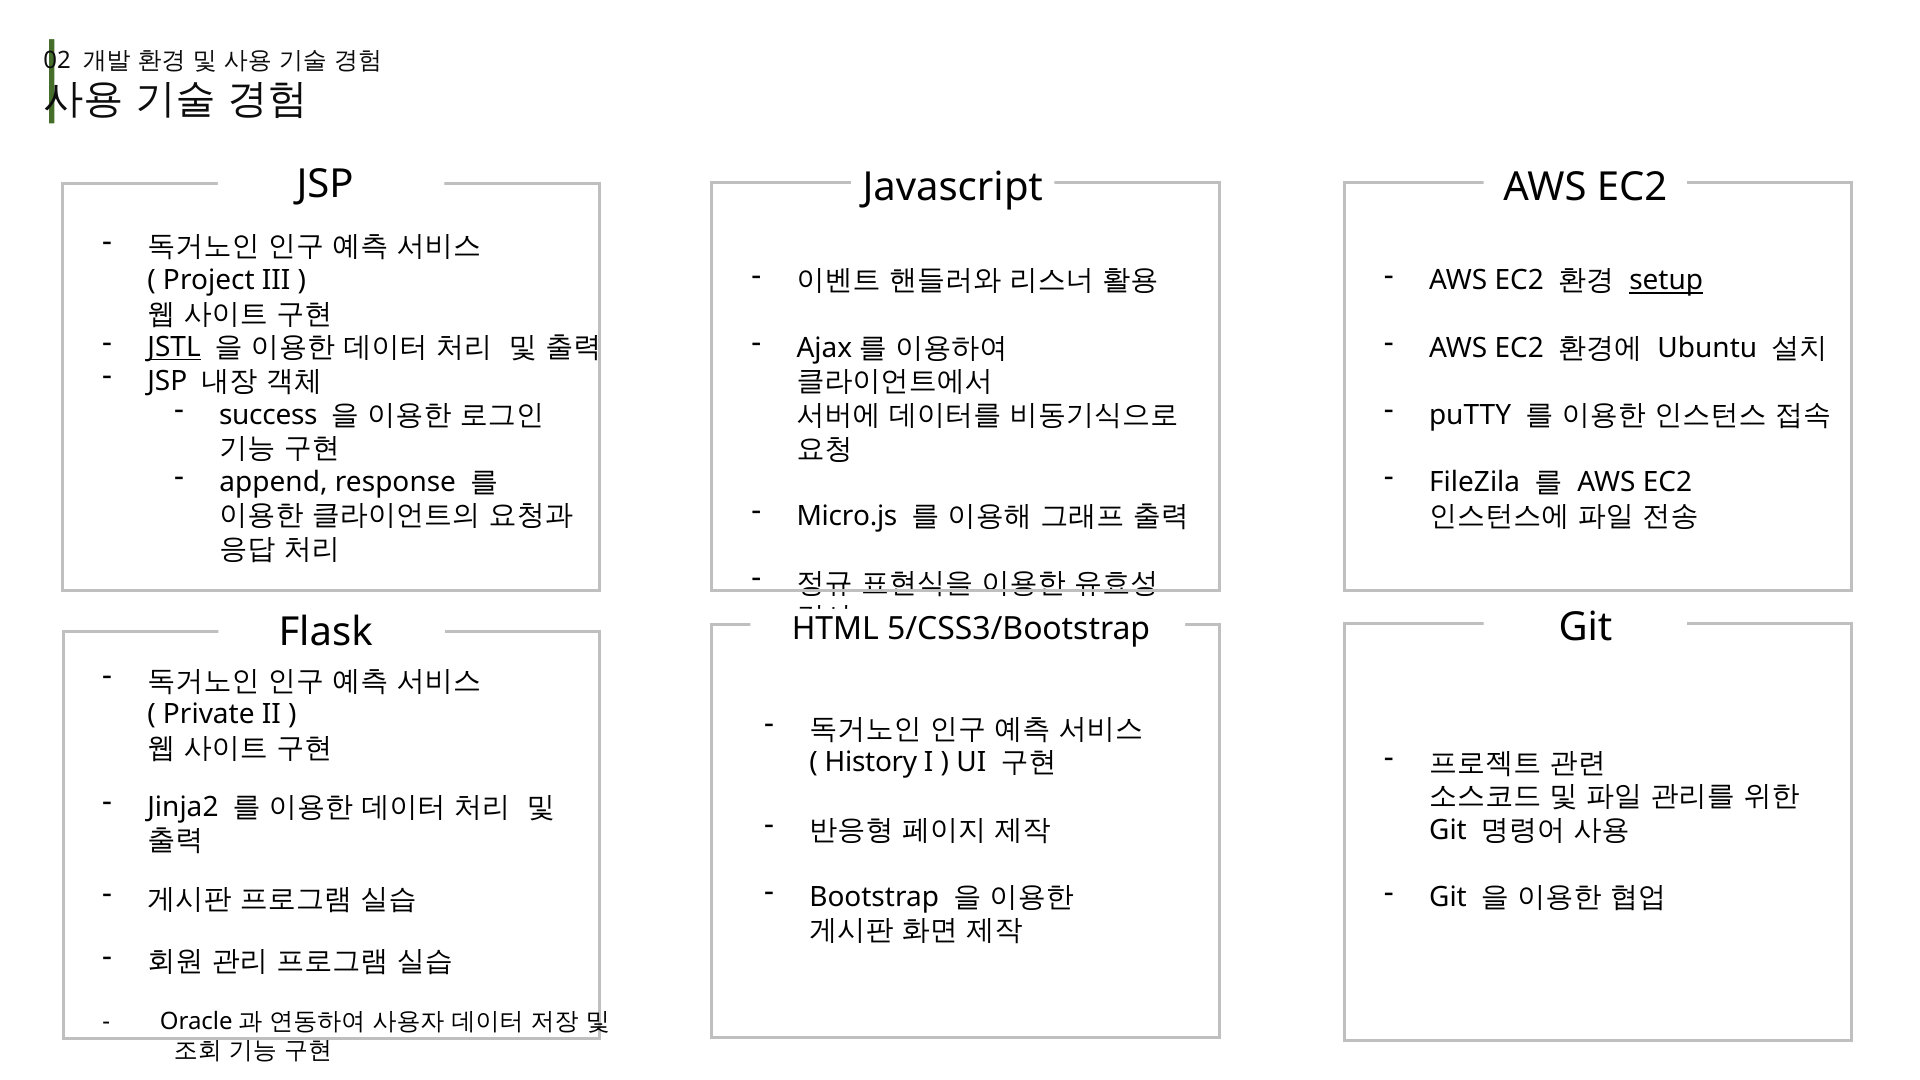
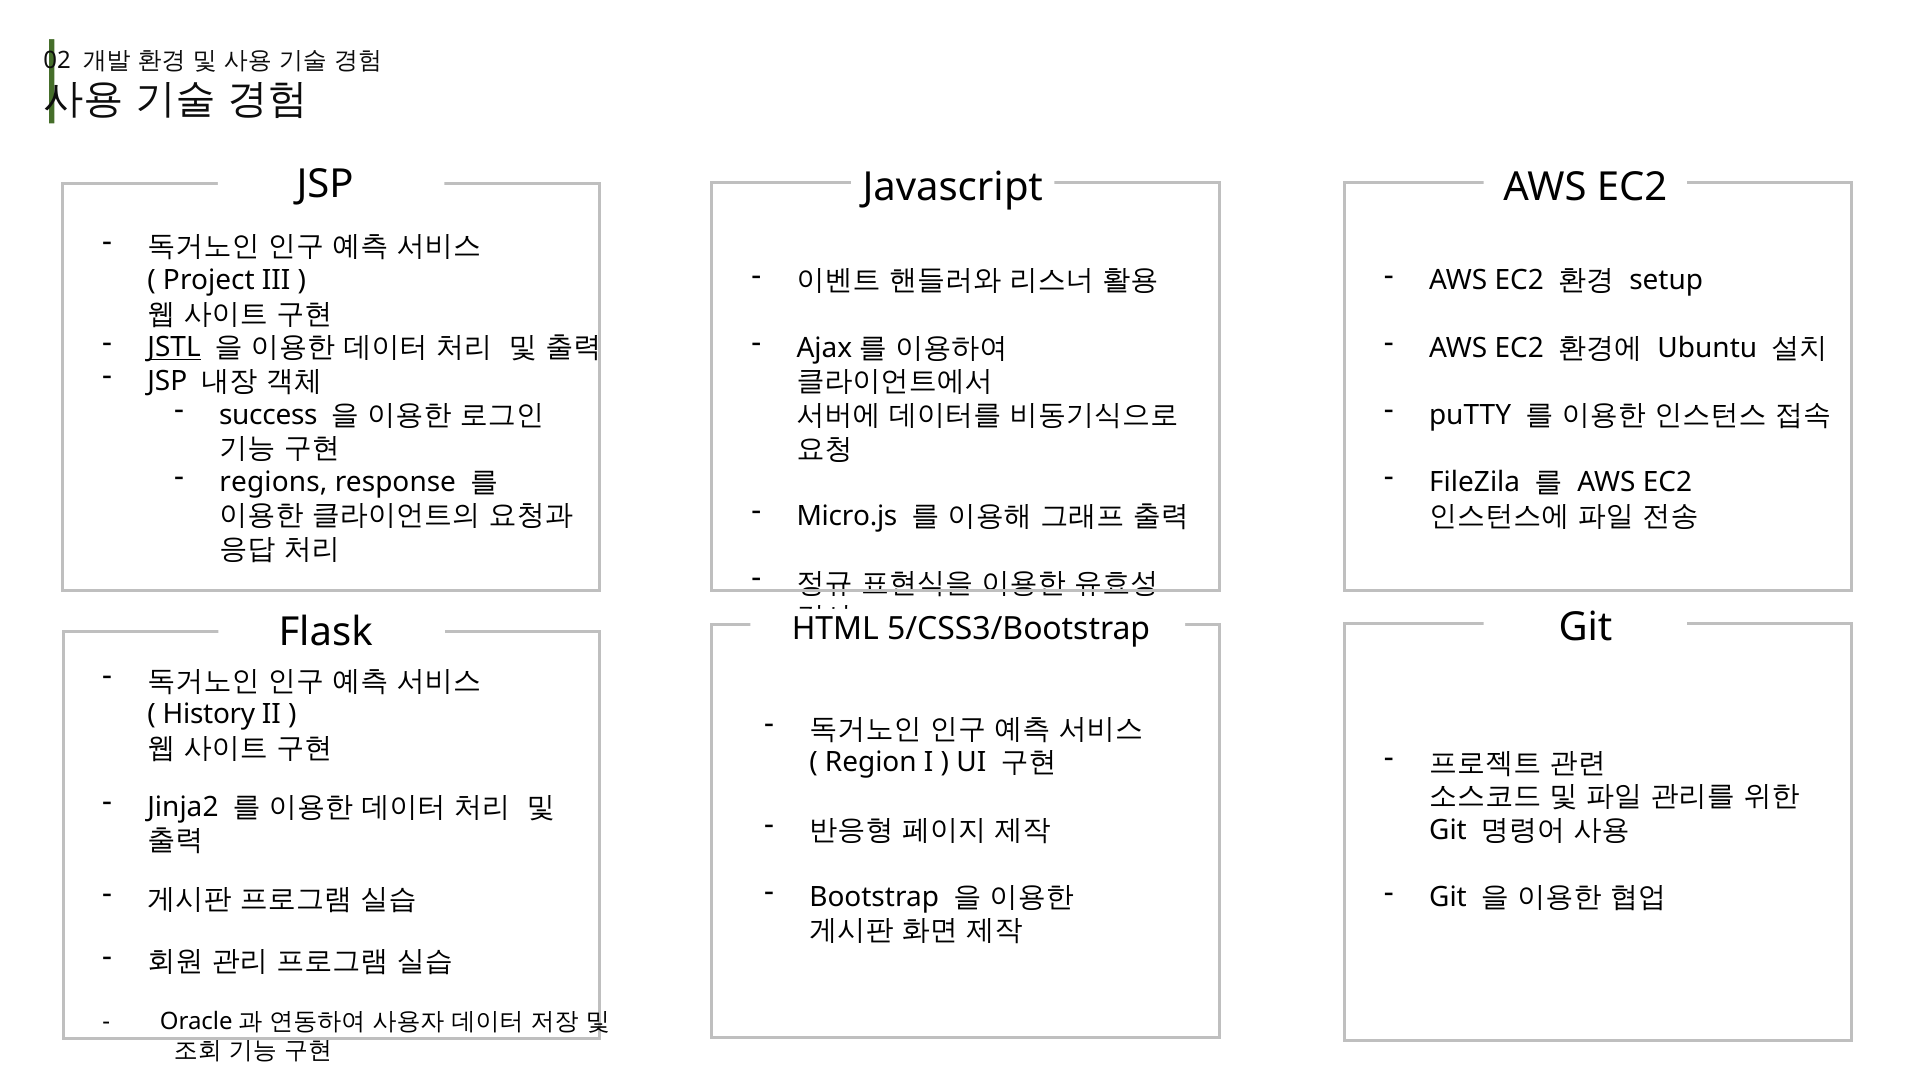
setup underline: present -> none
append: append -> regions
Private: Private -> History
History: History -> Region
